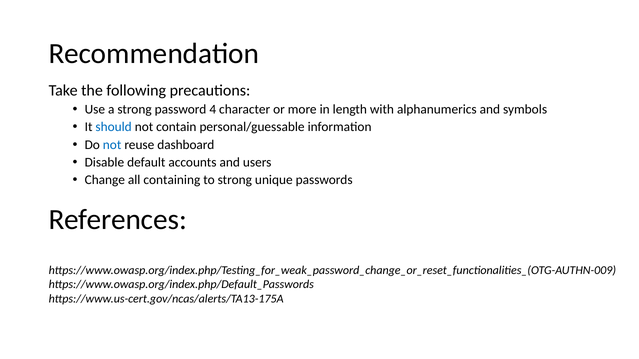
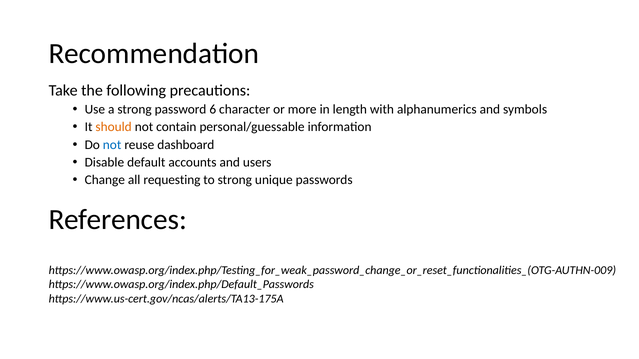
4: 4 -> 6
should colour: blue -> orange
containing: containing -> requesting
